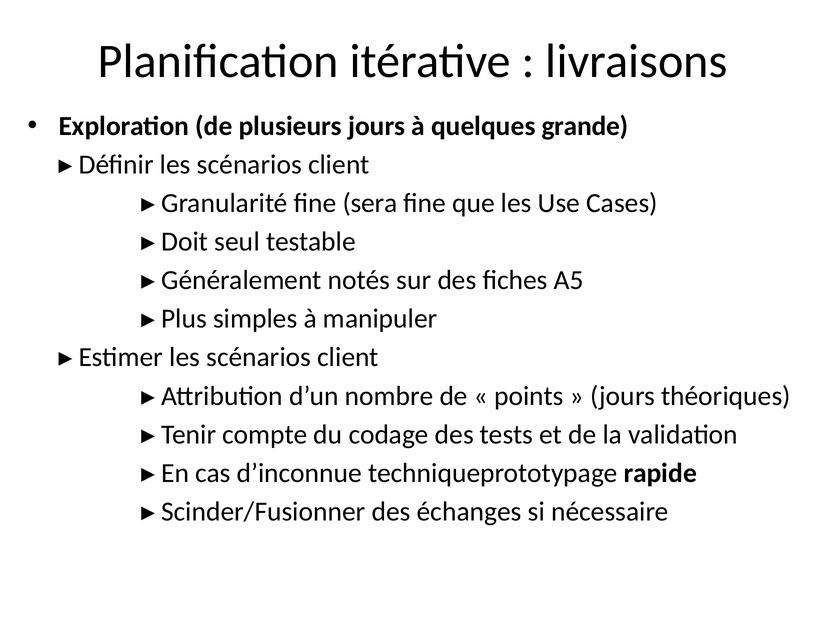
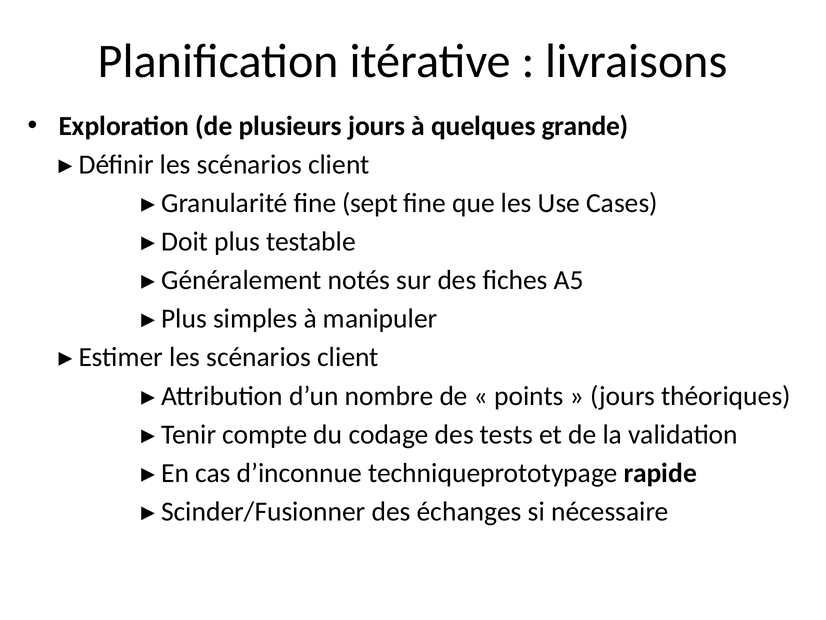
sera: sera -> sept
seul: seul -> plus
